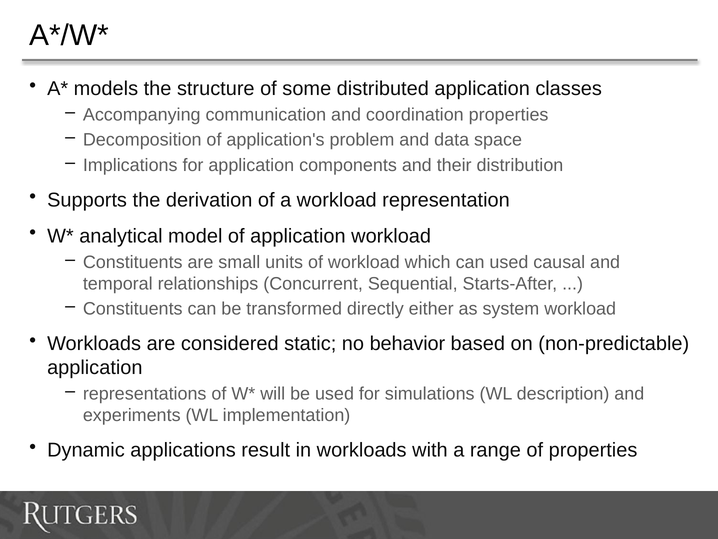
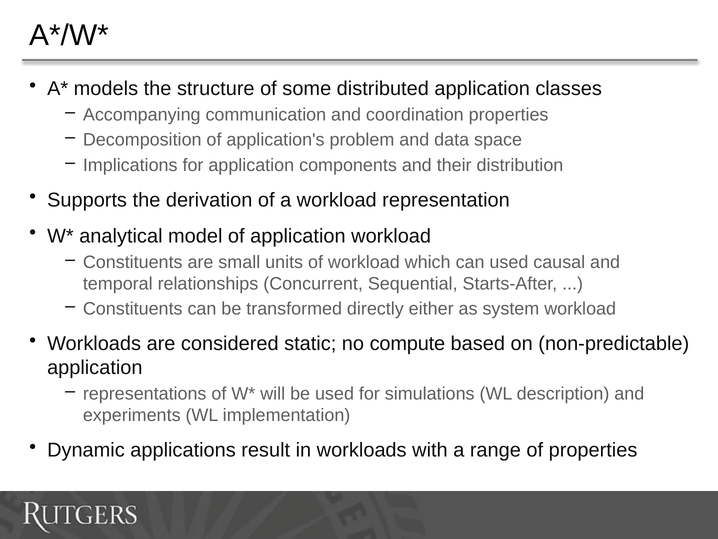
behavior: behavior -> compute
